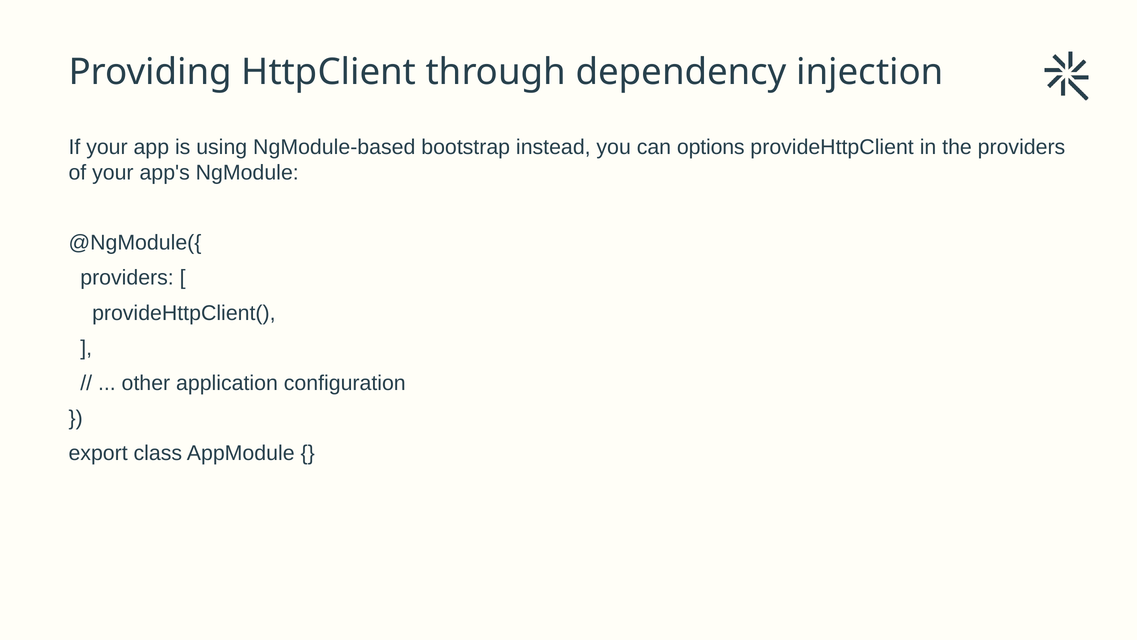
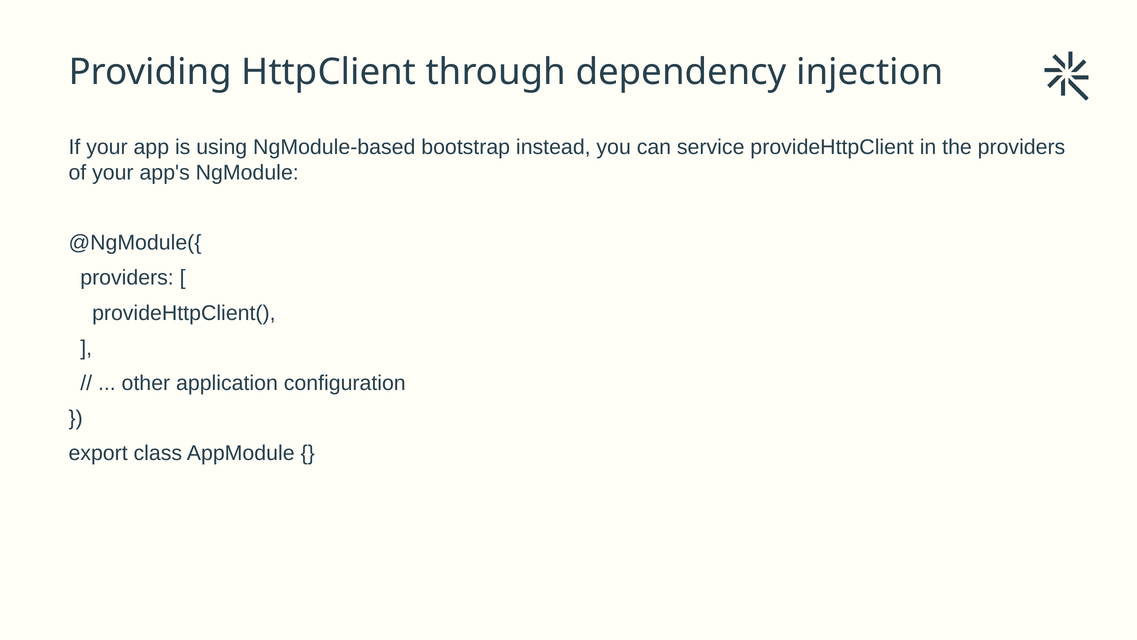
options: options -> service
